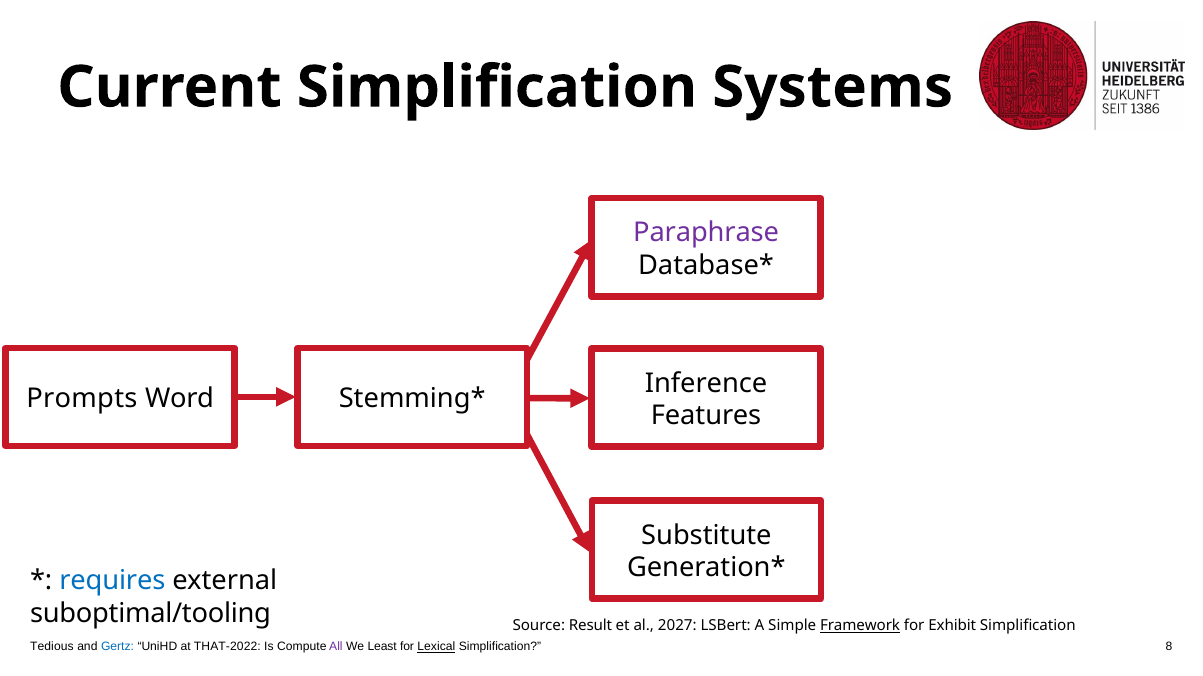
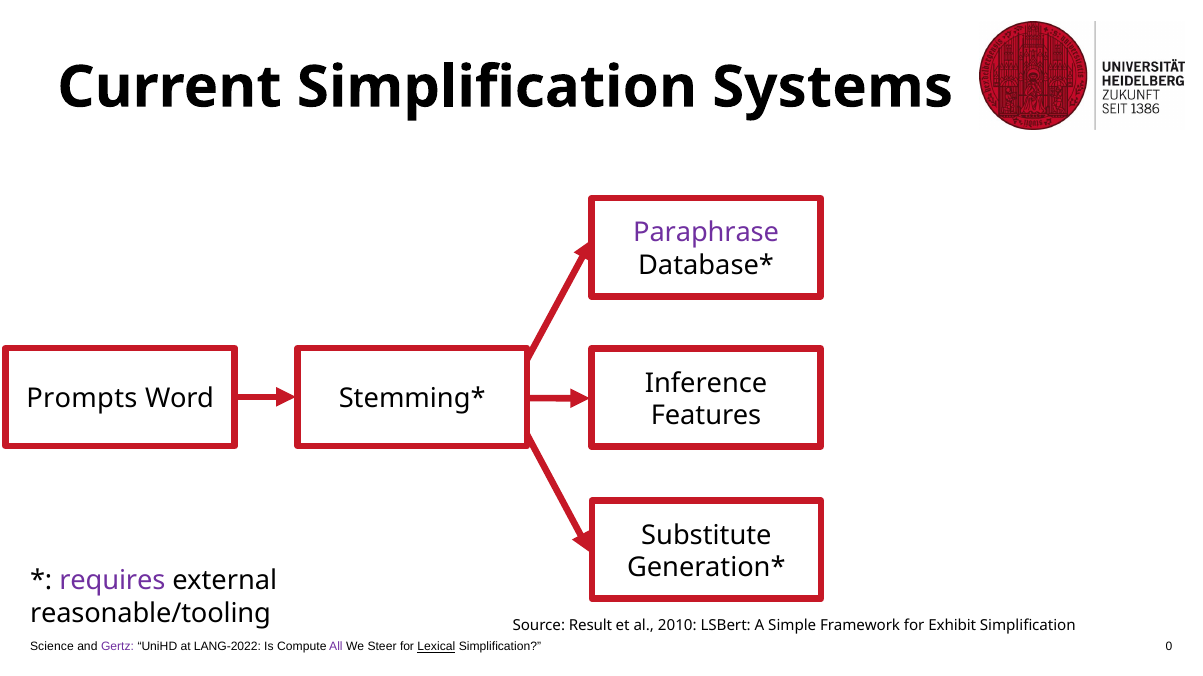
requires colour: blue -> purple
suboptimal/tooling: suboptimal/tooling -> reasonable/tooling
2027: 2027 -> 2010
Framework underline: present -> none
Tedious: Tedious -> Science
Gertz colour: blue -> purple
THAT-2022: THAT-2022 -> LANG-2022
Least: Least -> Steer
8: 8 -> 0
